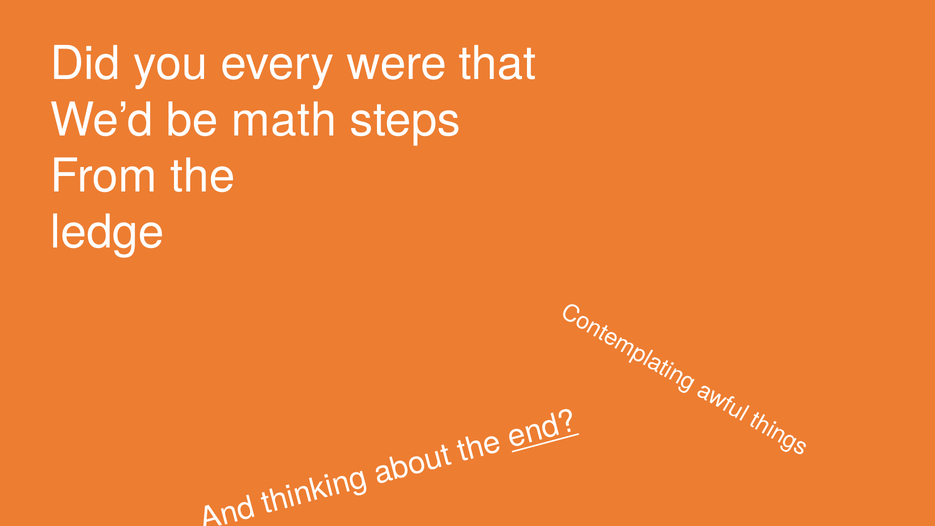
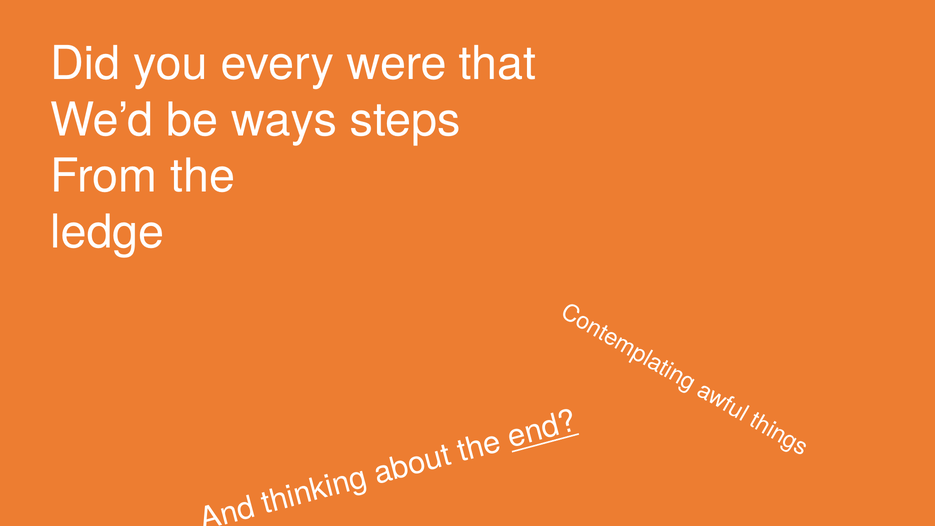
math: math -> ways
